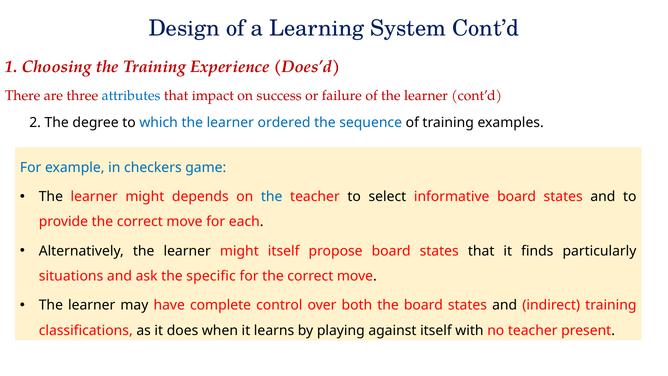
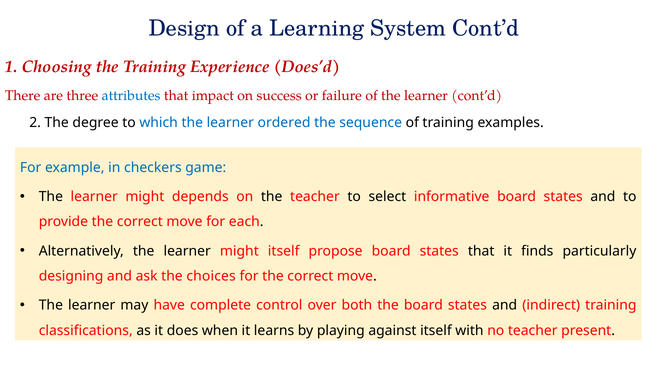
the at (272, 197) colour: blue -> black
situations: situations -> designing
specific: specific -> choices
